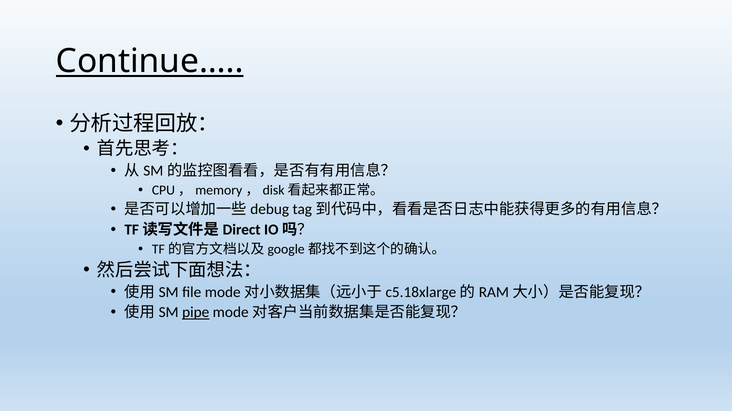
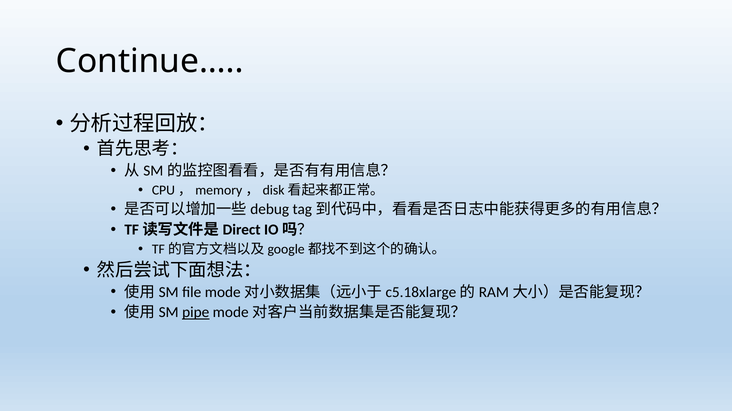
Continue… underline: present -> none
